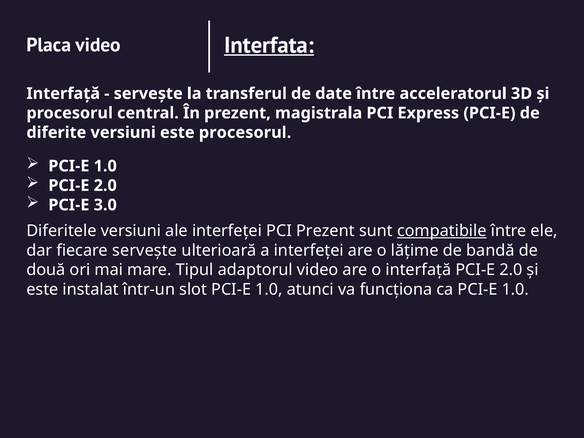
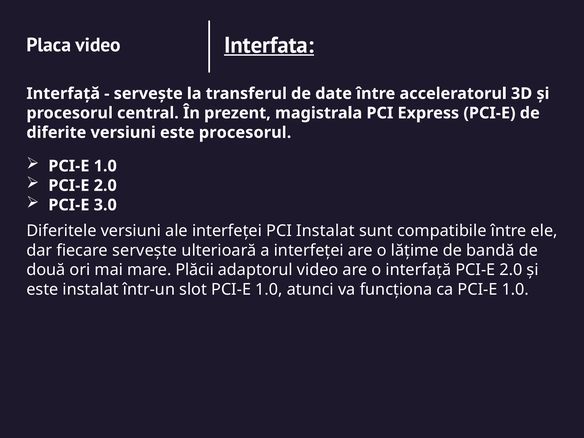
PCI Prezent: Prezent -> Instalat
compatibile underline: present -> none
Tipul: Tipul -> Plăcii
